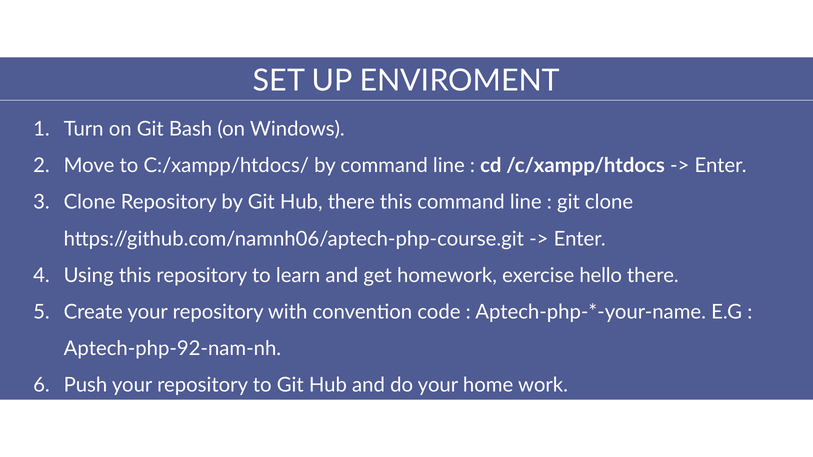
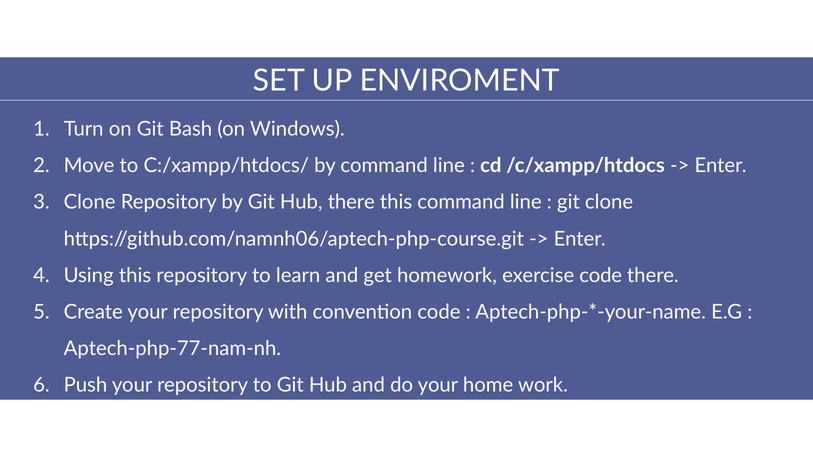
exercise hello: hello -> code
Aptech-php-92-nam-nh: Aptech-php-92-nam-nh -> Aptech-php-77-nam-nh
